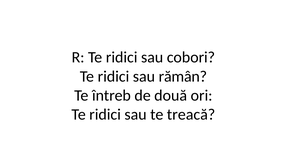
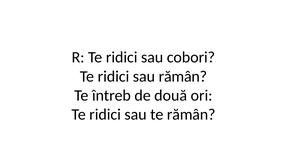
te treacă: treacă -> rămân
